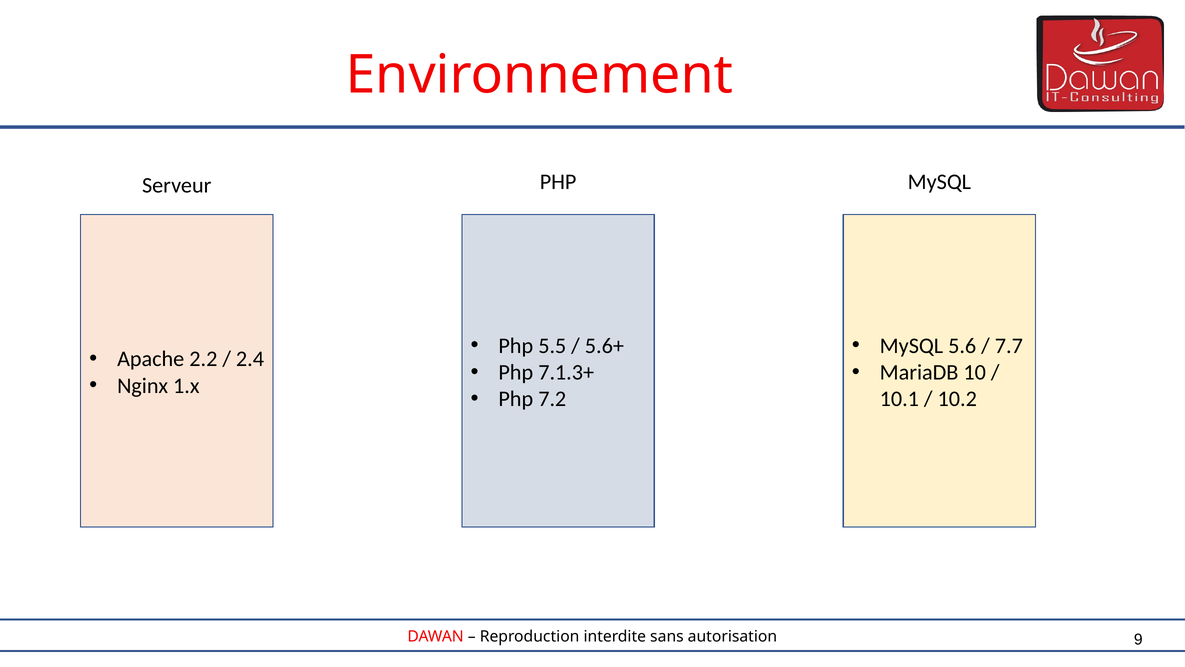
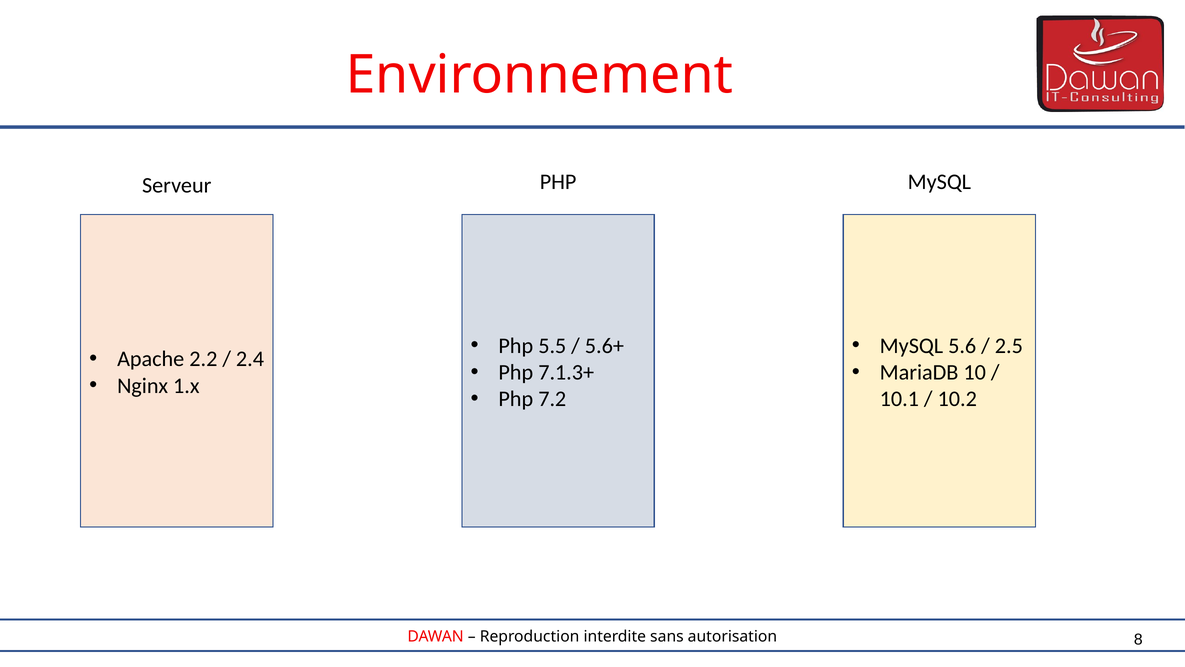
7.7: 7.7 -> 2.5
9: 9 -> 8
